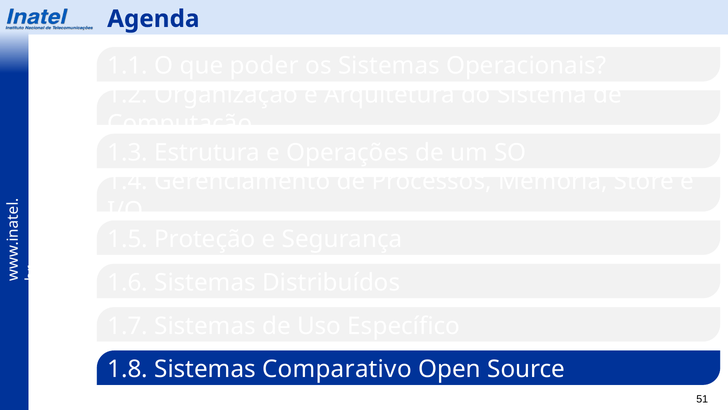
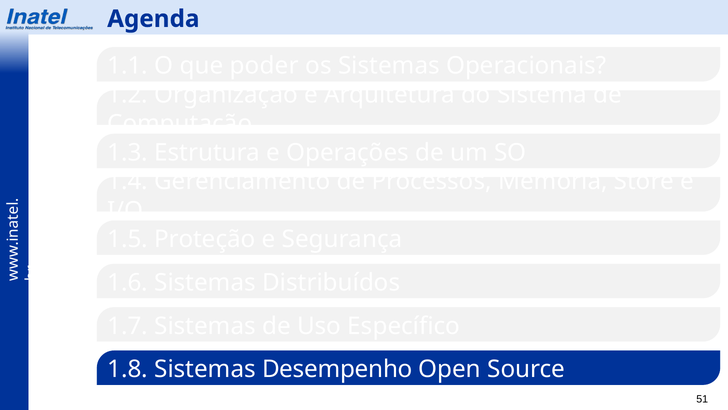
Comparativo: Comparativo -> Desempenho
